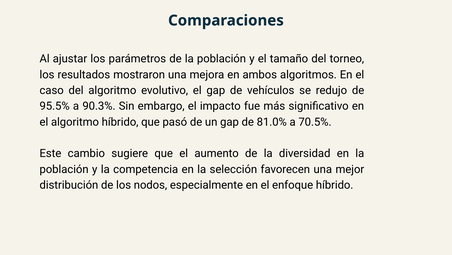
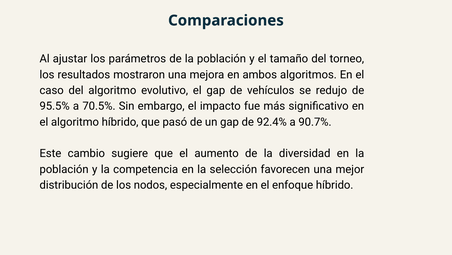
90.3%: 90.3% -> 70.5%
81.0%: 81.0% -> 92.4%
70.5%: 70.5% -> 90.7%
